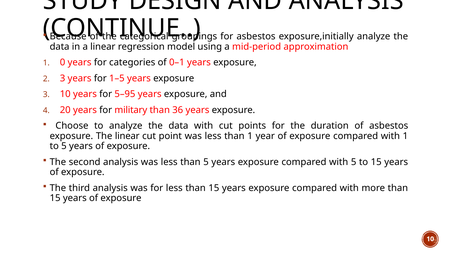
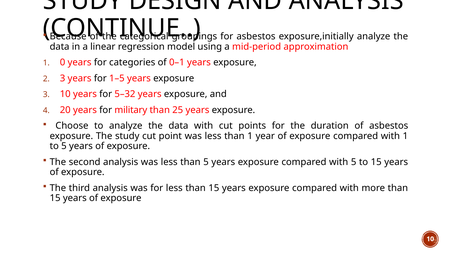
5–95: 5–95 -> 5–32
36: 36 -> 25
The linear: linear -> study
